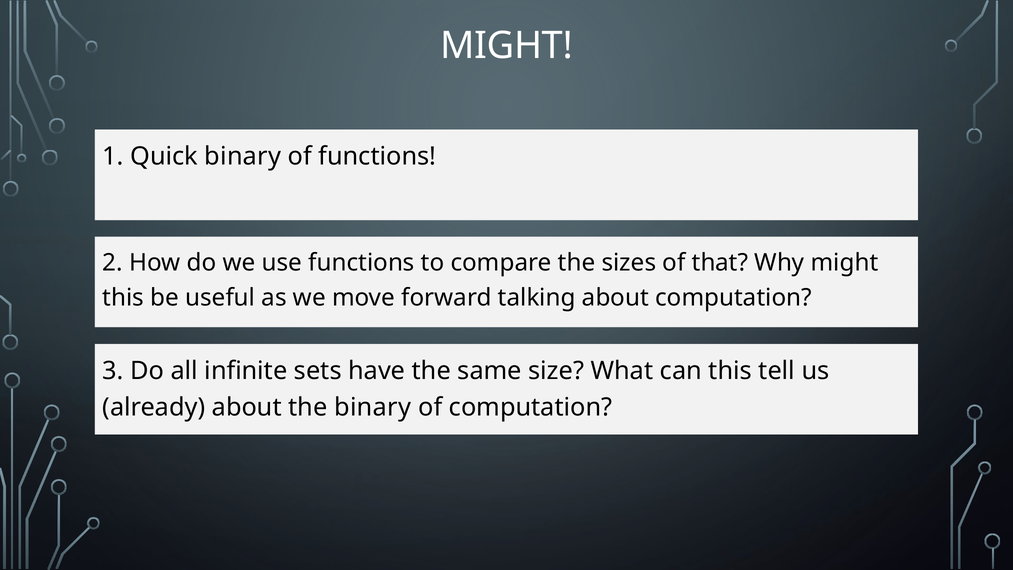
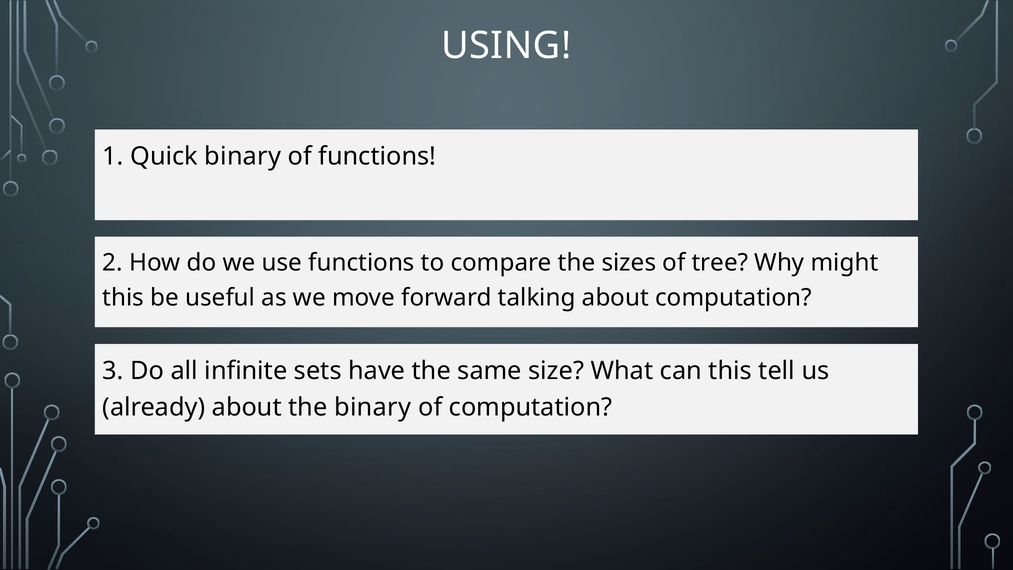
MIGHT at (507, 46): MIGHT -> USING
that: that -> tree
